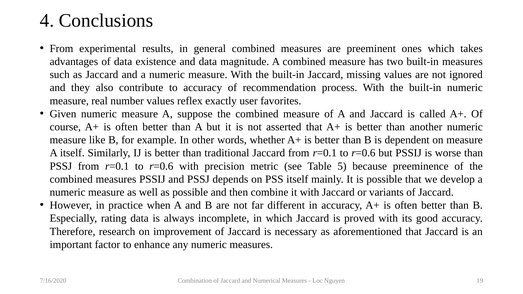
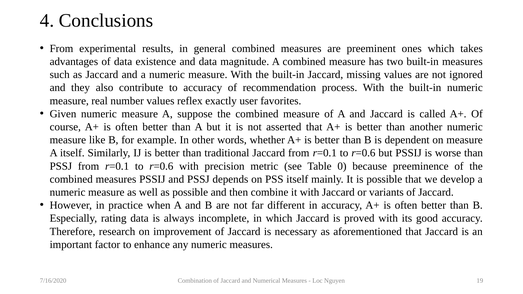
5: 5 -> 0
